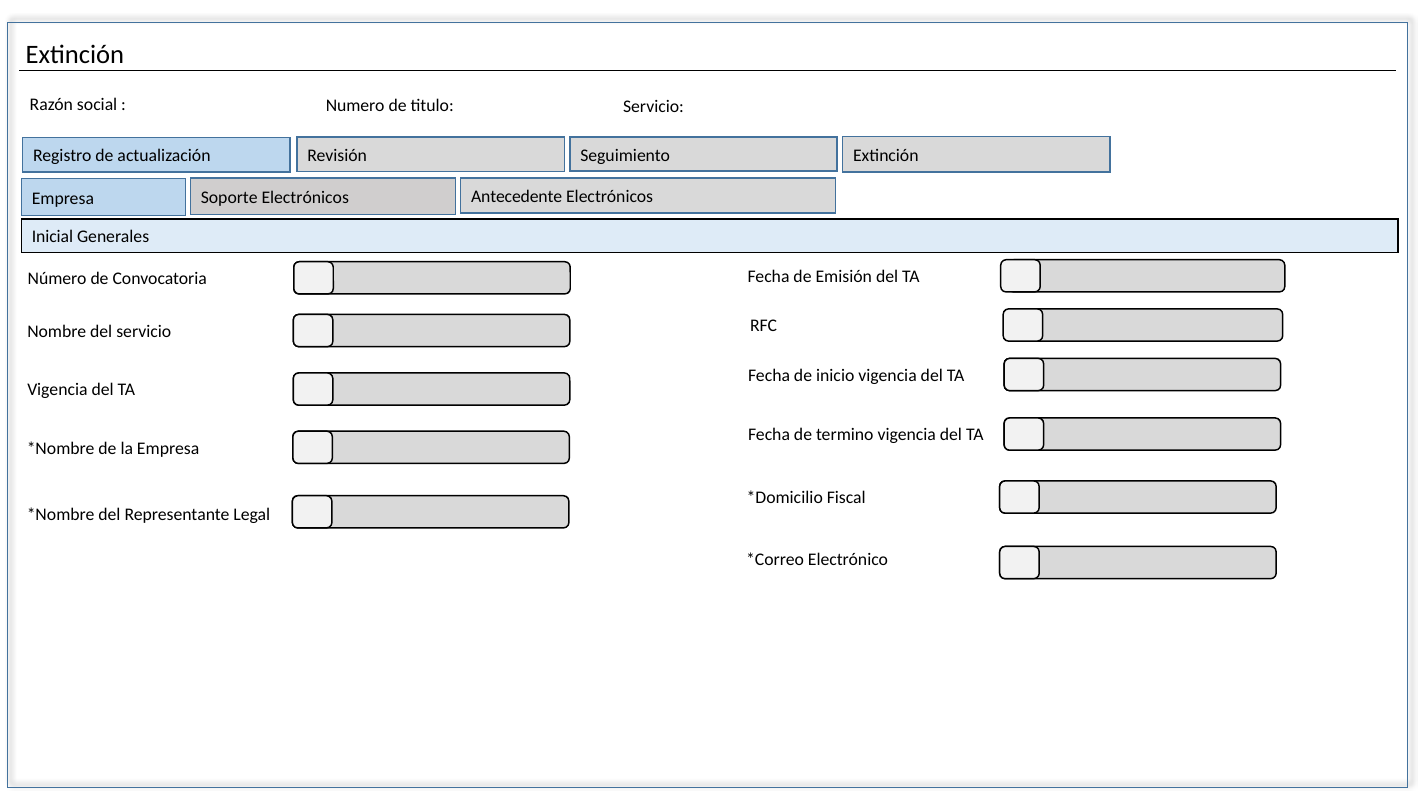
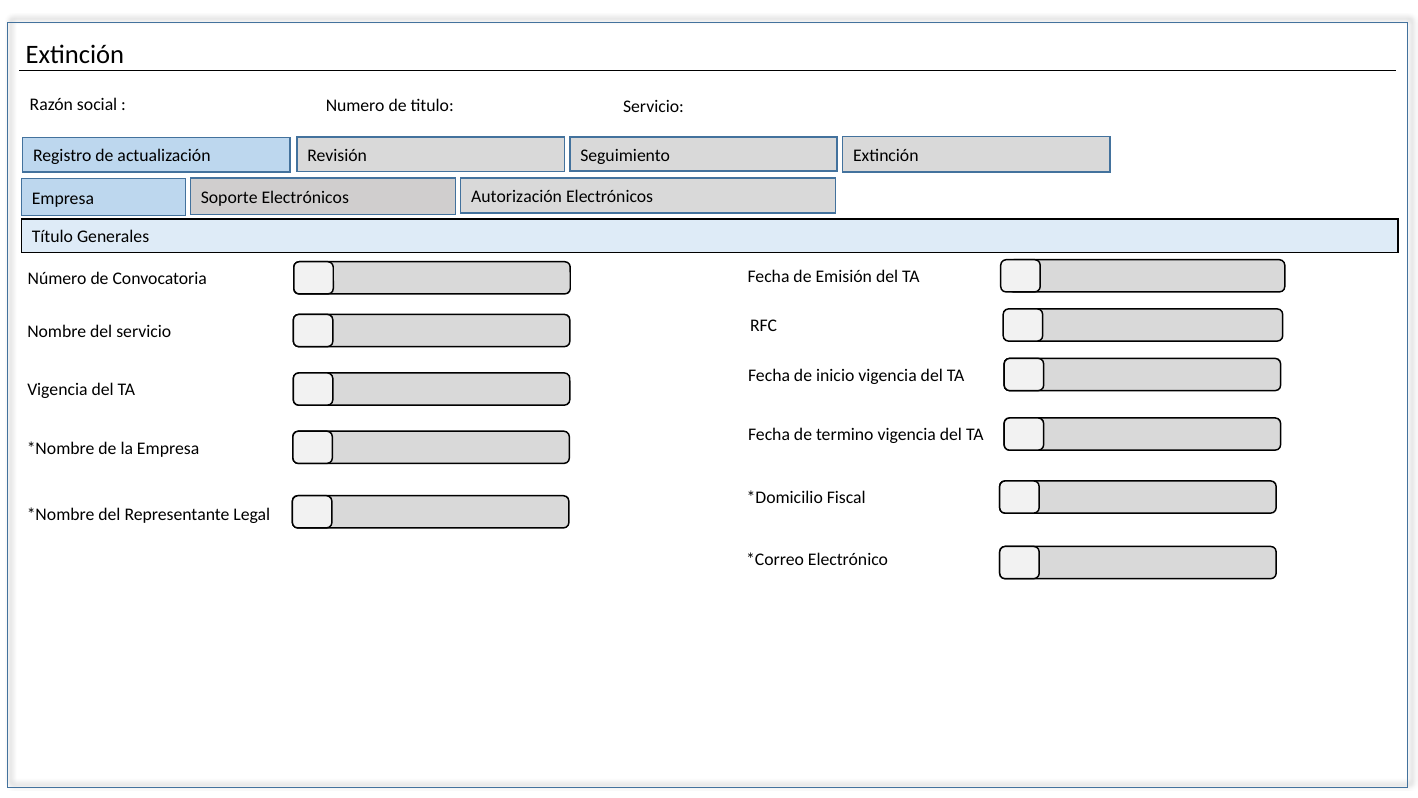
Antecedente: Antecedente -> Autorización
Inicial: Inicial -> Título
